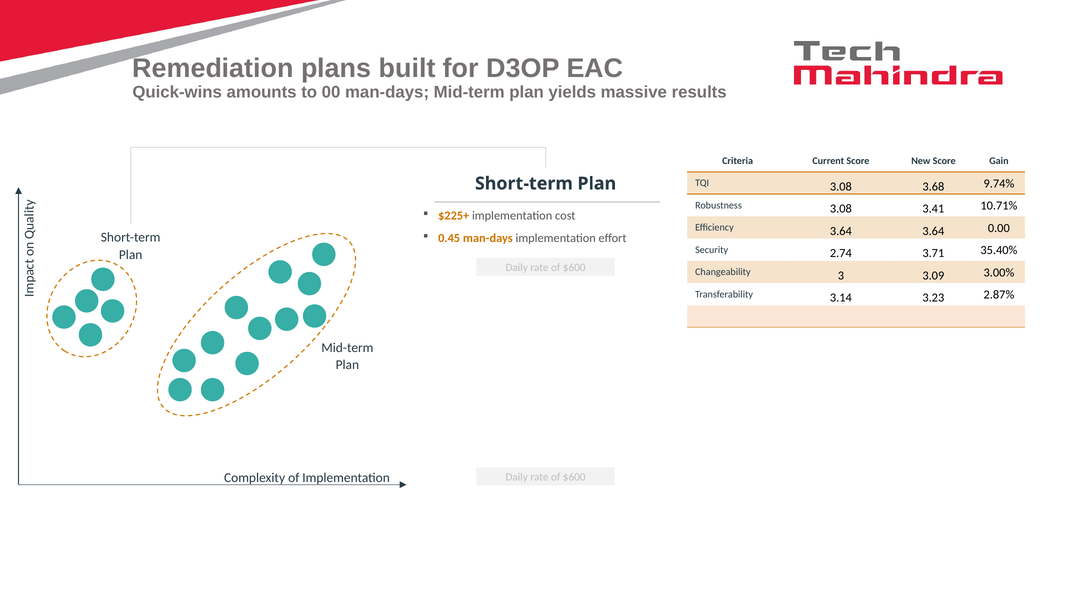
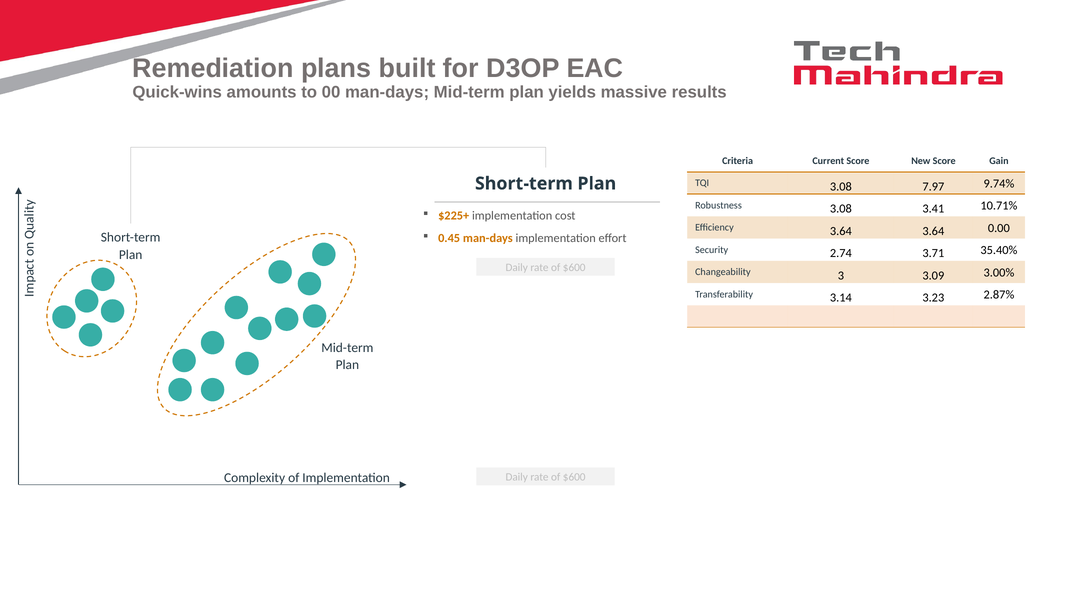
3.68: 3.68 -> 7.97
